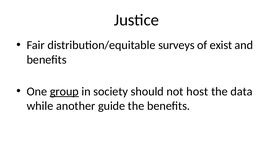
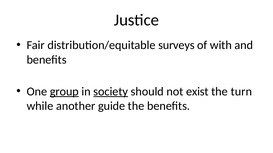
exist: exist -> with
society underline: none -> present
host: host -> exist
data: data -> turn
